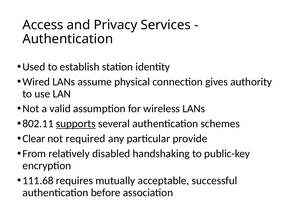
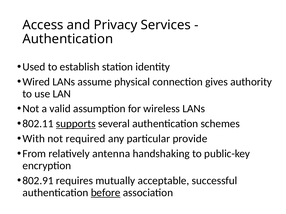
Clear: Clear -> With
disabled: disabled -> antenna
111.68: 111.68 -> 802.91
before underline: none -> present
